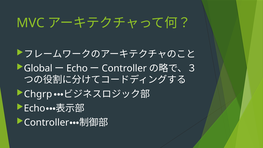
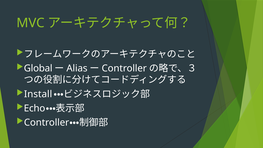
Echo at (77, 68): Echo -> Alias
Chgrp: Chgrp -> Install
